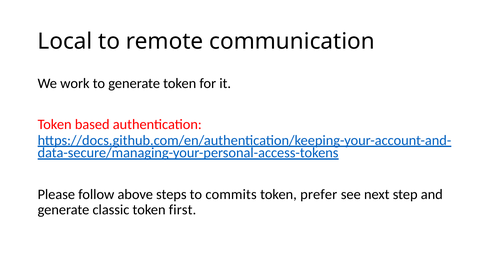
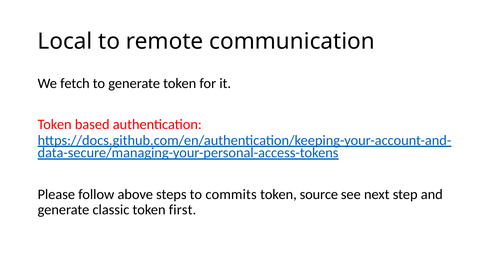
work: work -> fetch
prefer: prefer -> source
